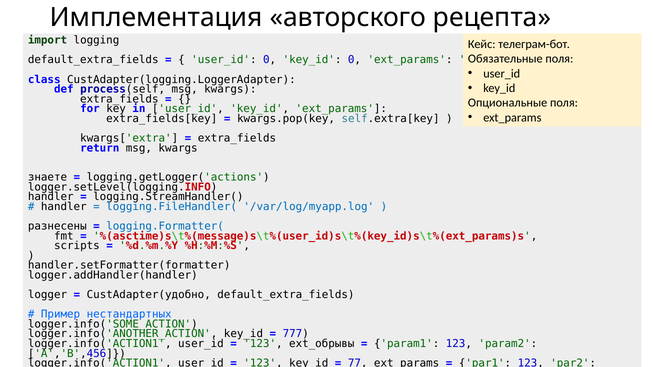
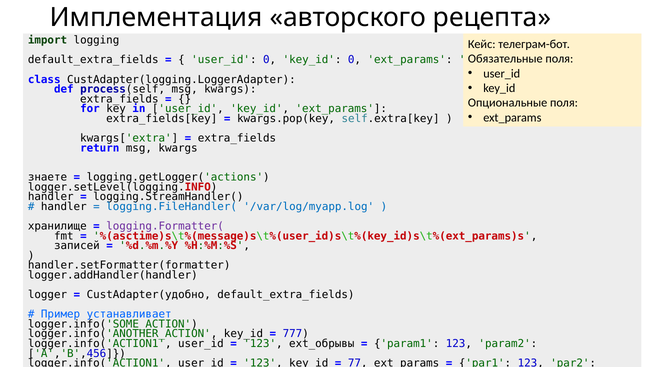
разнесены: разнесены -> хранилище
logging.Formatter( colour: blue -> purple
scripts: scripts -> записей
нестандартных: нестандартных -> устанавливает
